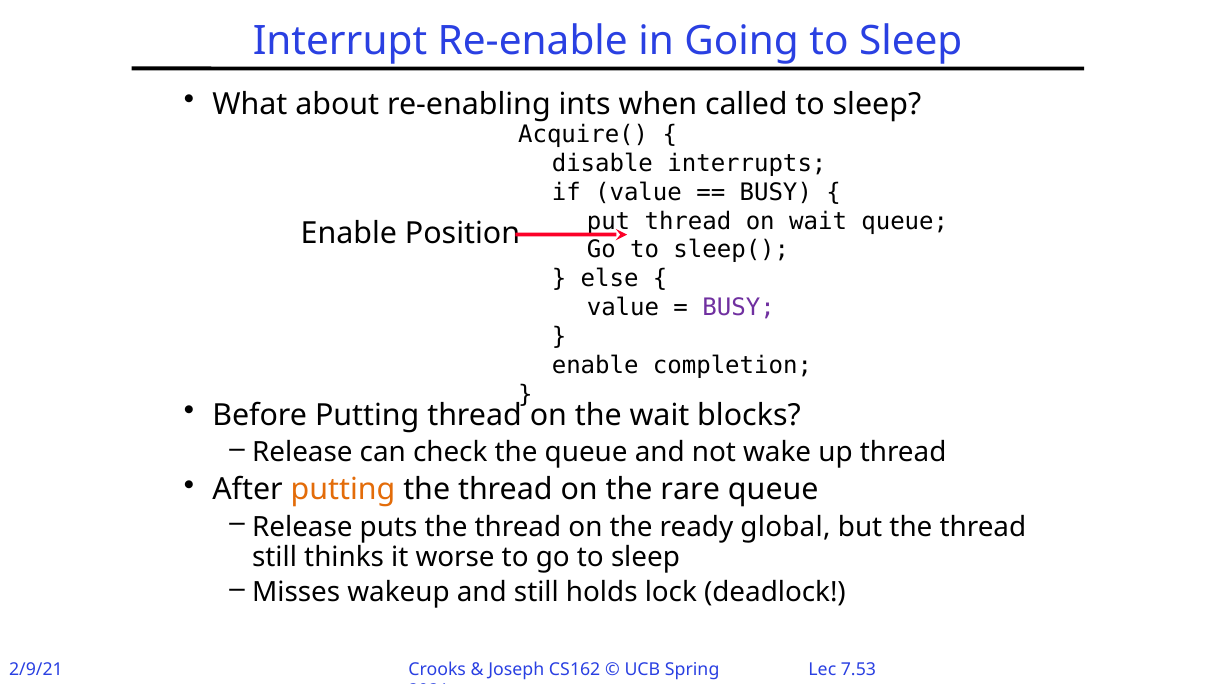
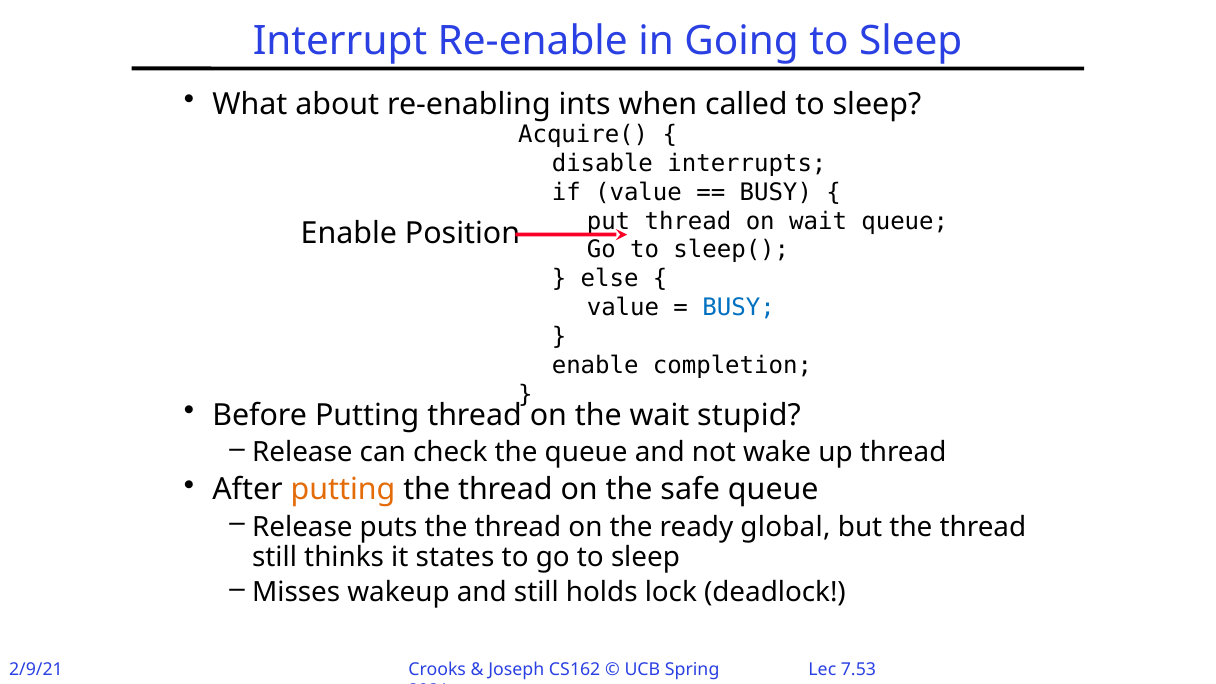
BUSY at (739, 308) colour: purple -> blue
blocks: blocks -> stupid
rare: rare -> safe
worse: worse -> states
